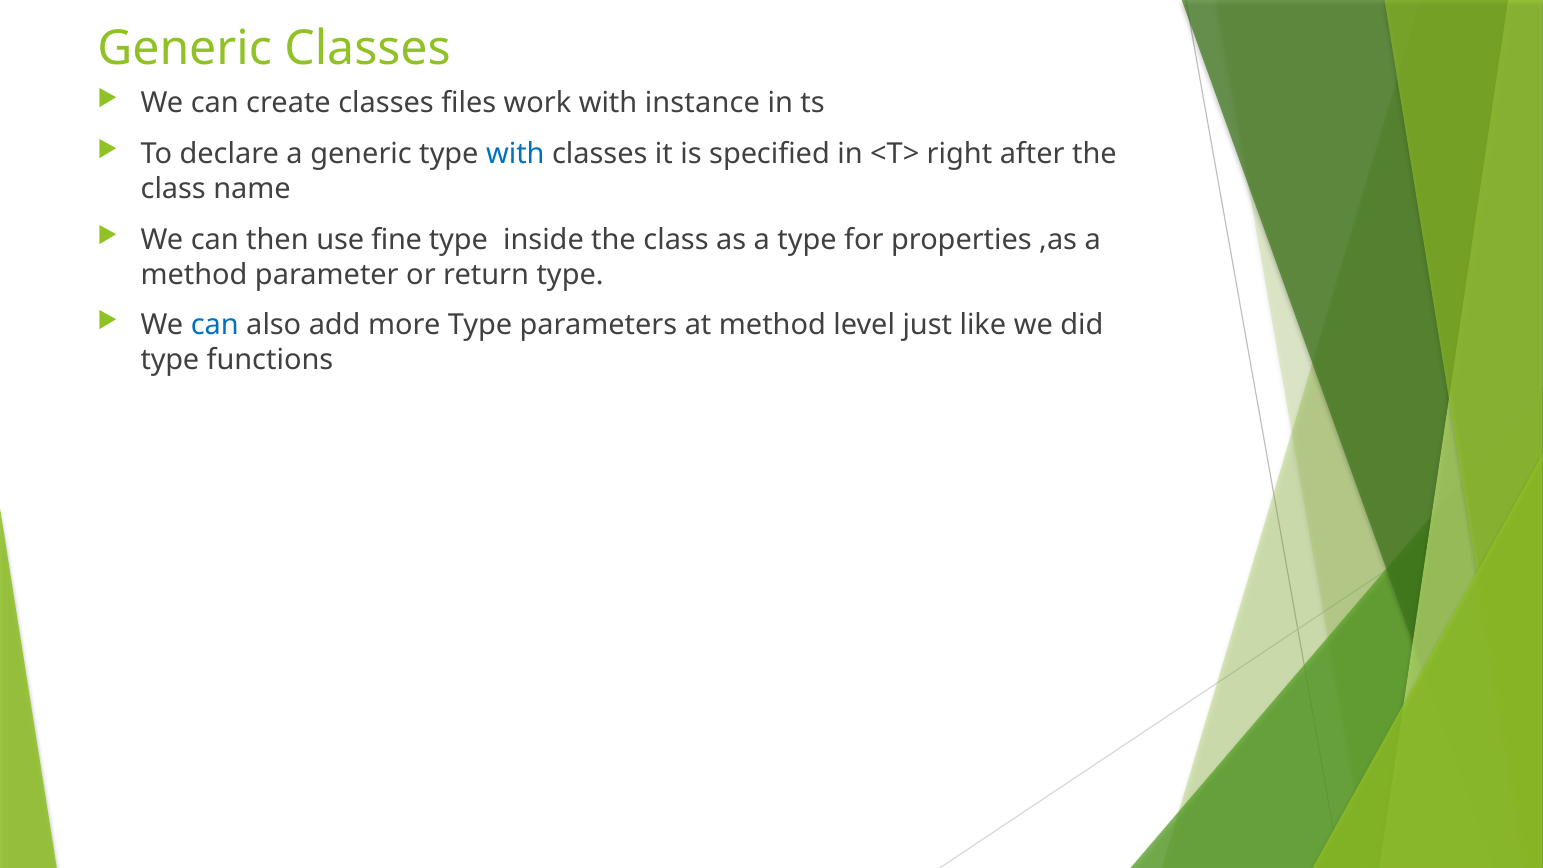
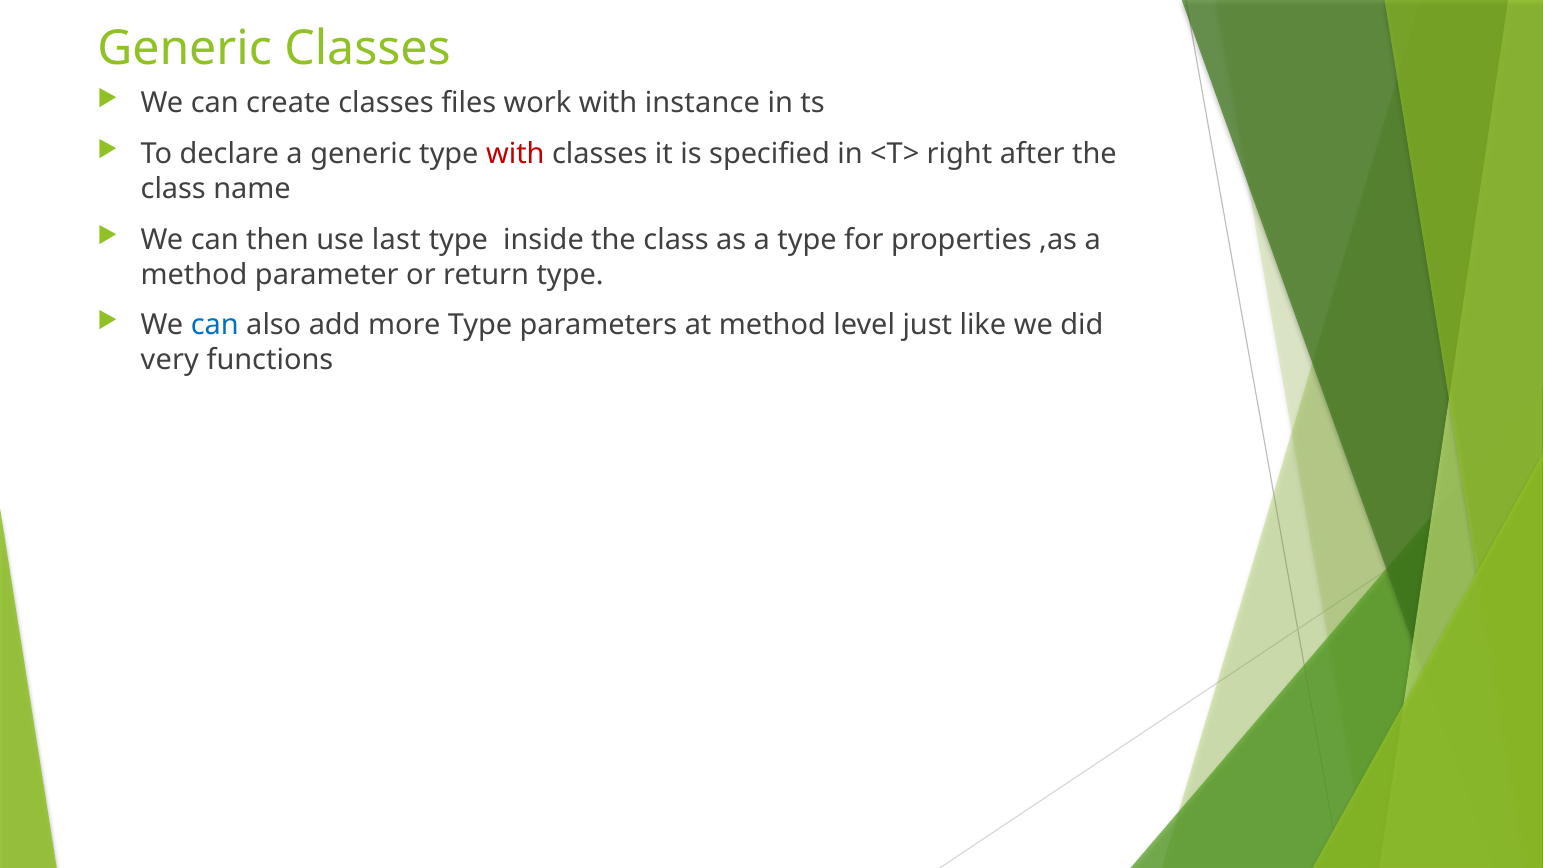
with at (515, 154) colour: blue -> red
fine: fine -> last
type at (170, 360): type -> very
